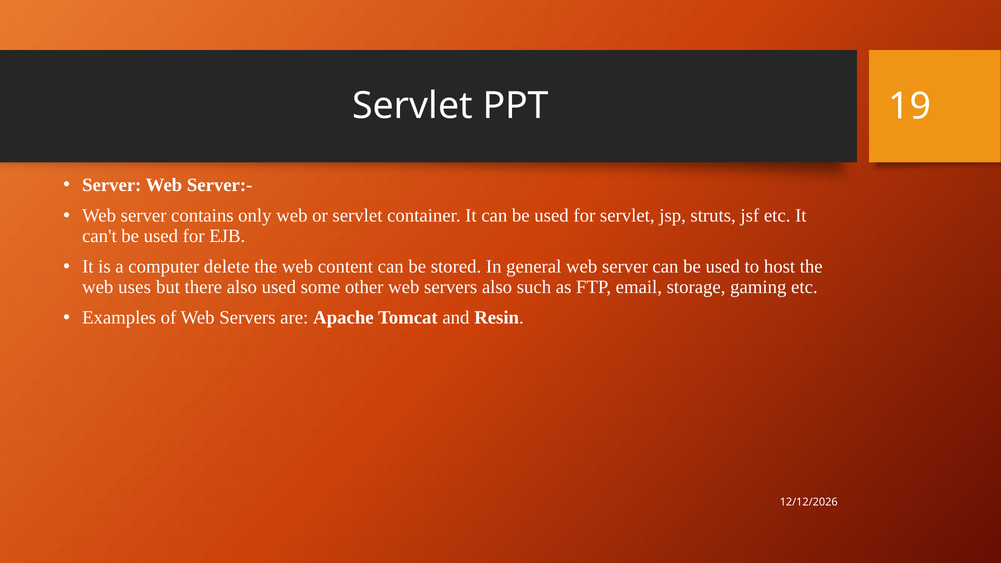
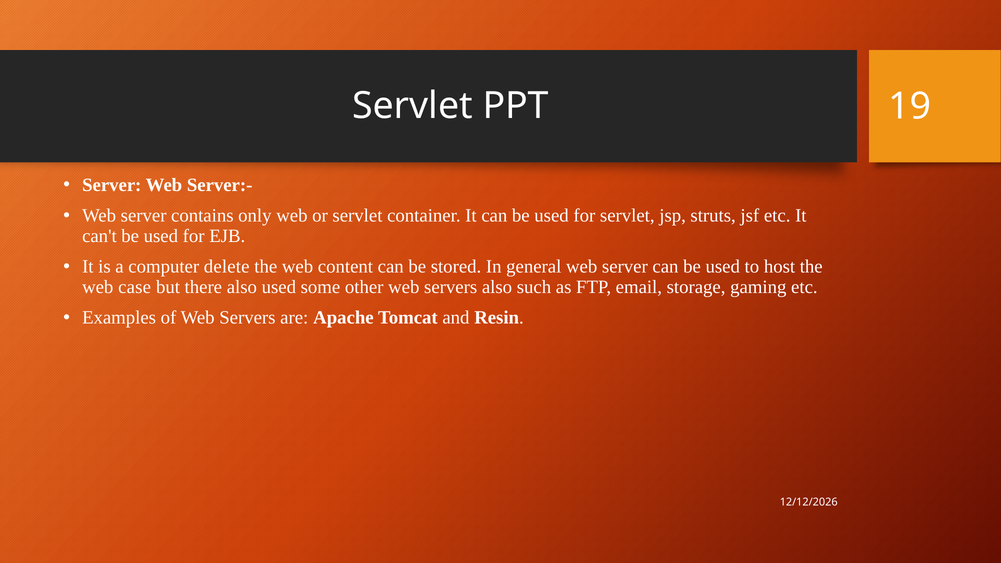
uses: uses -> case
